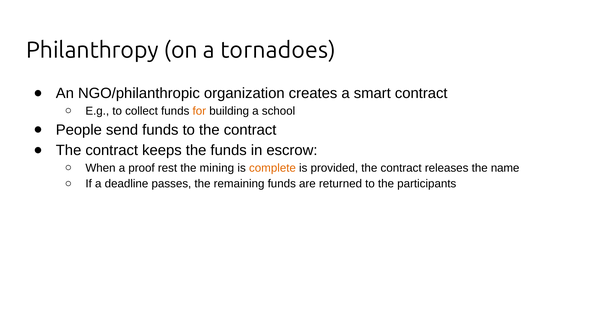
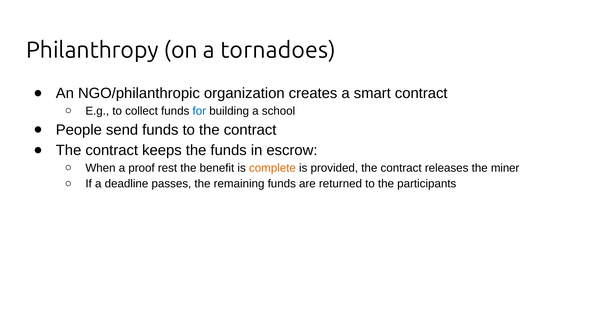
for colour: orange -> blue
mining: mining -> benefit
name: name -> miner
